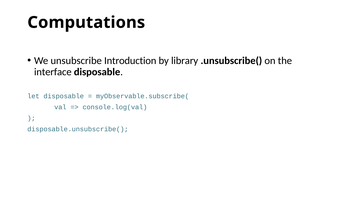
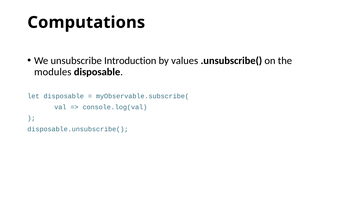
library: library -> values
interface: interface -> modules
